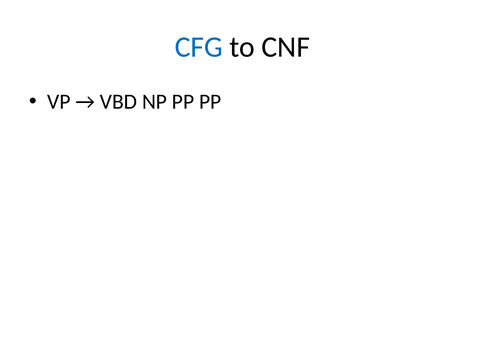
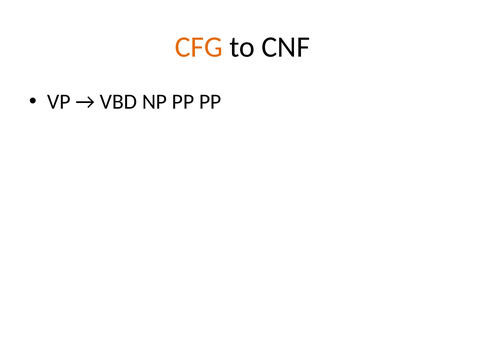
CFG colour: blue -> orange
